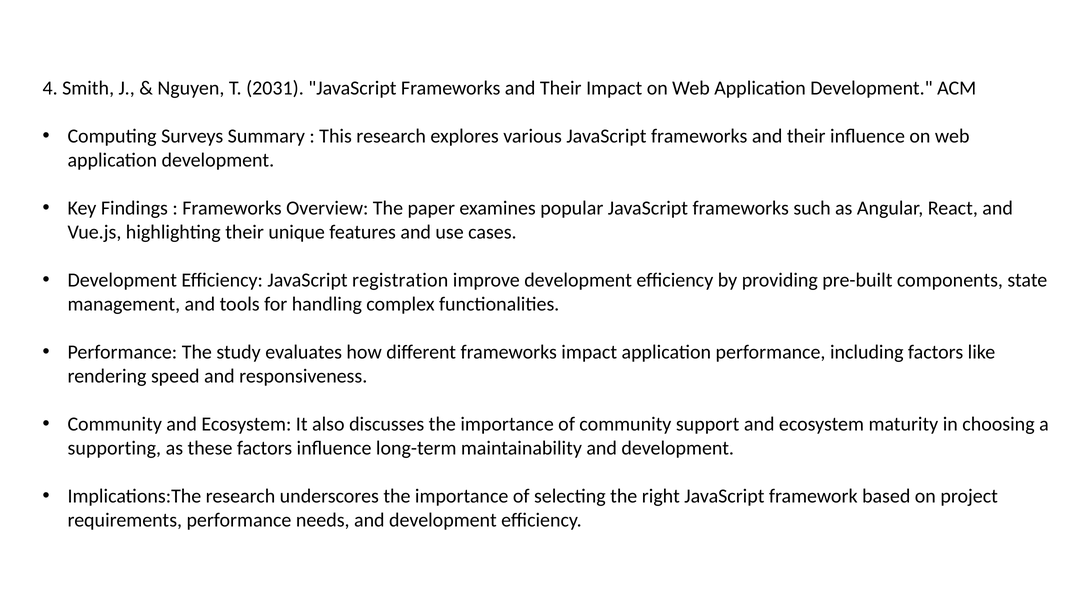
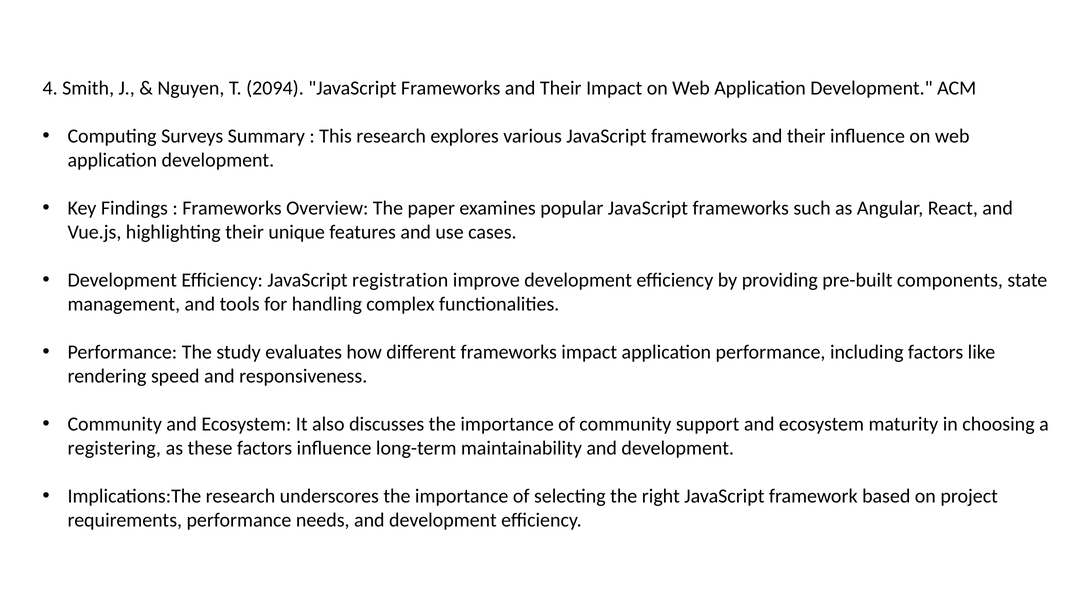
2031: 2031 -> 2094
supporting: supporting -> registering
